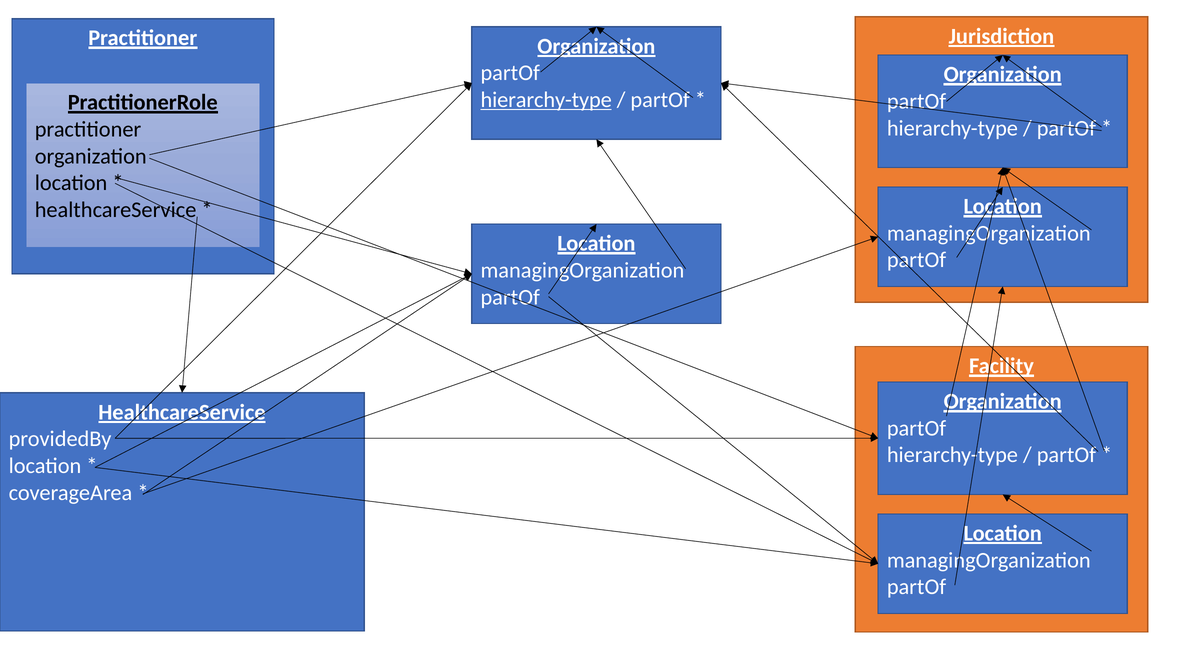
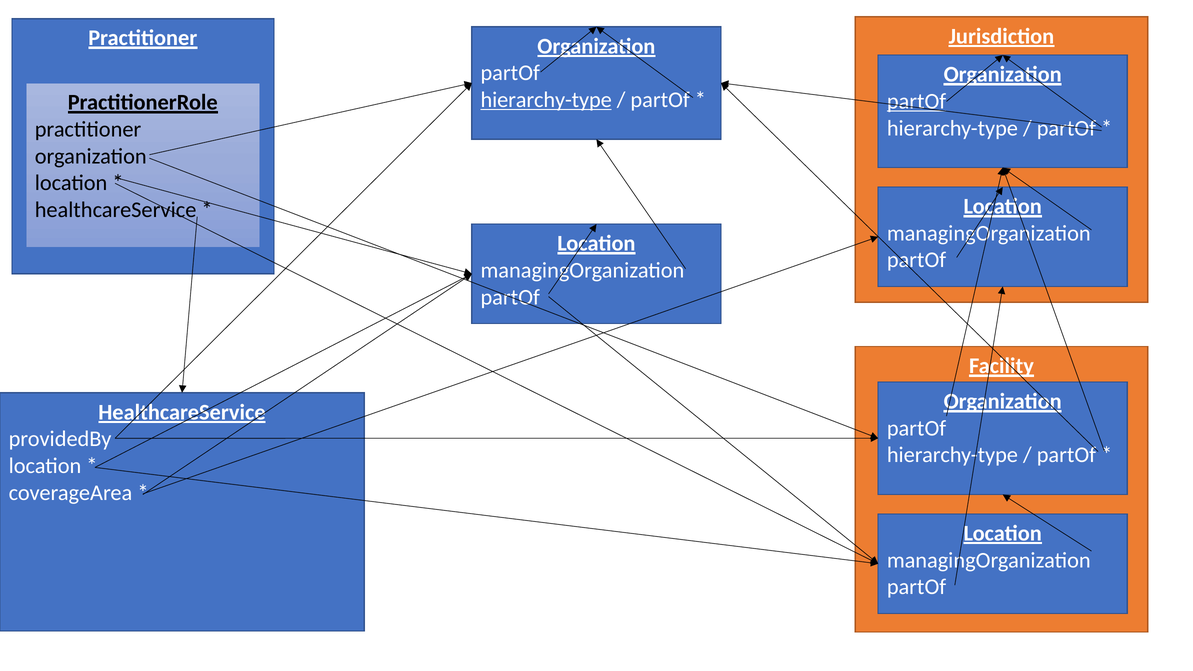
partOf at (917, 101) underline: none -> present
